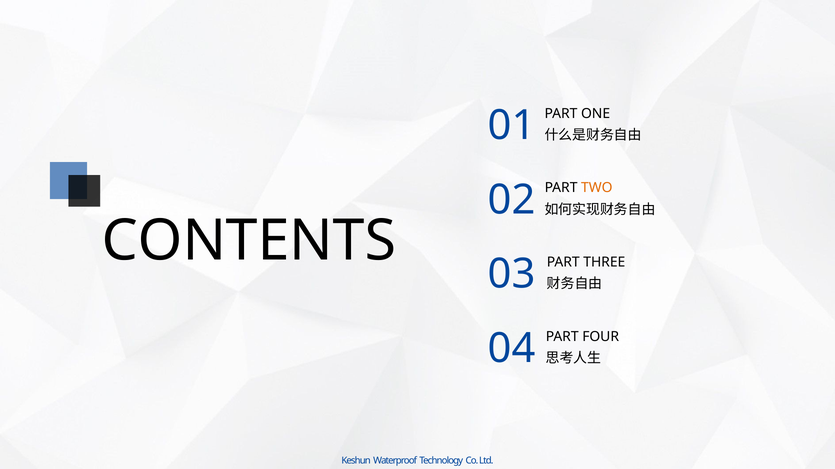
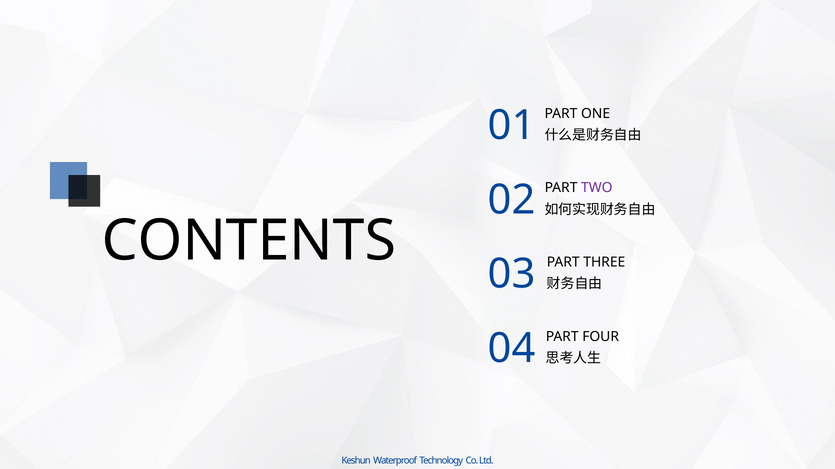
TWO colour: orange -> purple
